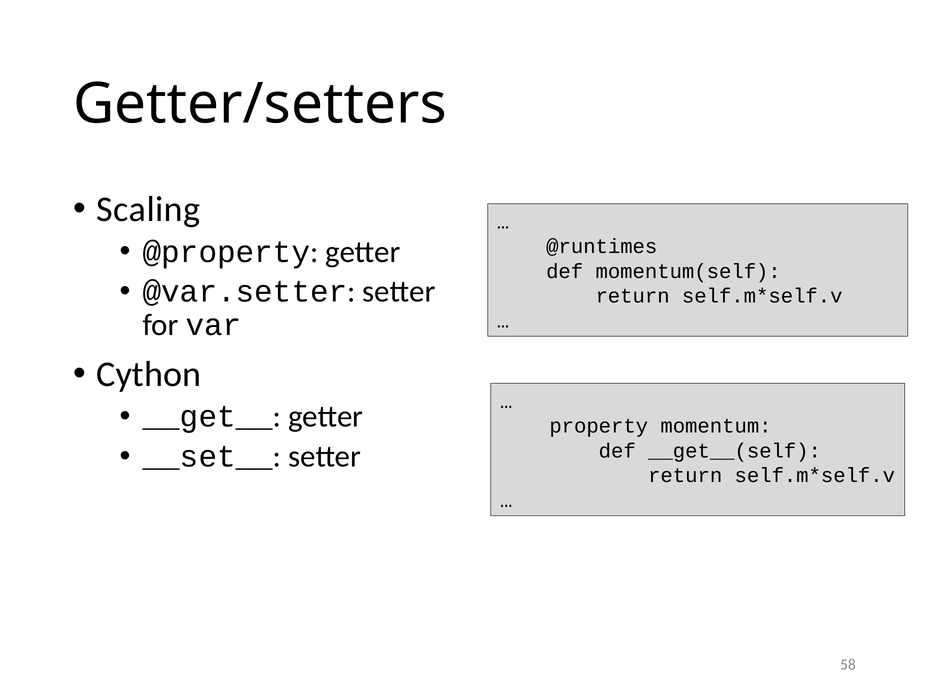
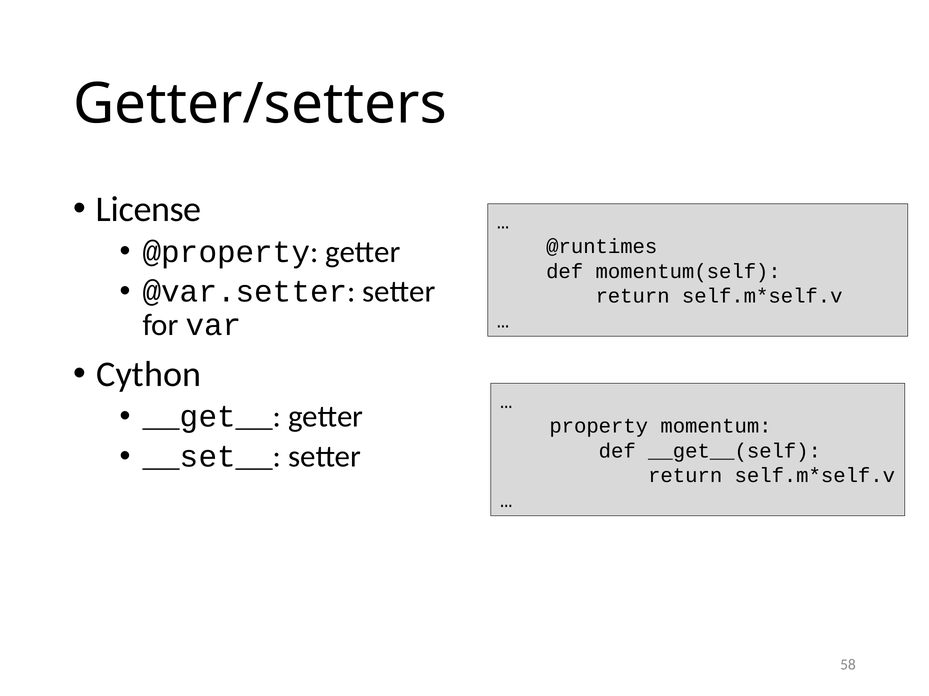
Scaling: Scaling -> License
